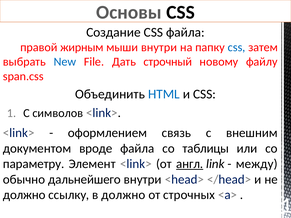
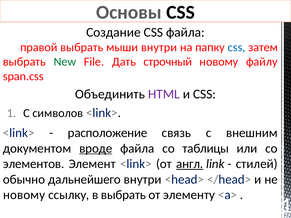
правой жирным: жирным -> выбрать
New colour: blue -> green
HTML colour: blue -> purple
оформлением: оформлением -> расположение
вроде underline: none -> present
параметру: параметру -> элементов
между: между -> стилей
должно at (24, 195): должно -> новому
в должно: должно -> выбрать
строчных: строчных -> элементу
